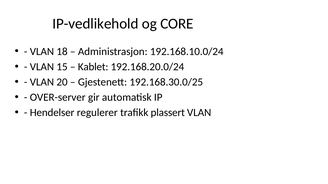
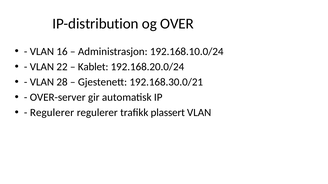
IP-vedlikehold: IP-vedlikehold -> IP-distribution
CORE: CORE -> OVER
18: 18 -> 16
15: 15 -> 22
20: 20 -> 28
192.168.30.0/25: 192.168.30.0/25 -> 192.168.30.0/21
Hendelser at (52, 113): Hendelser -> Regulerer
